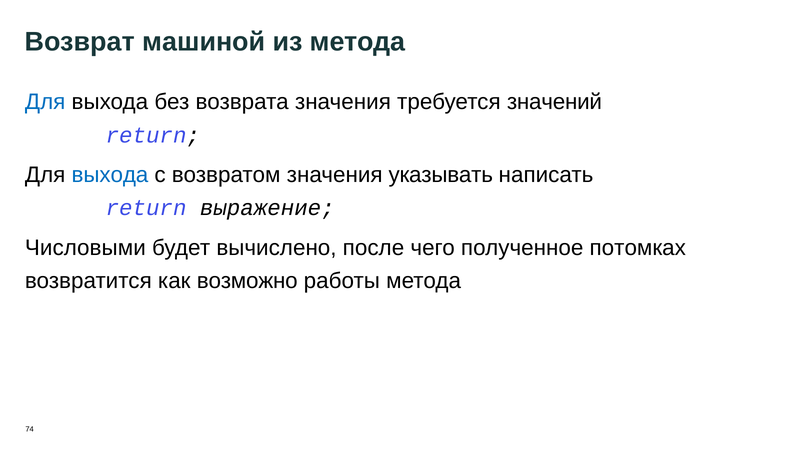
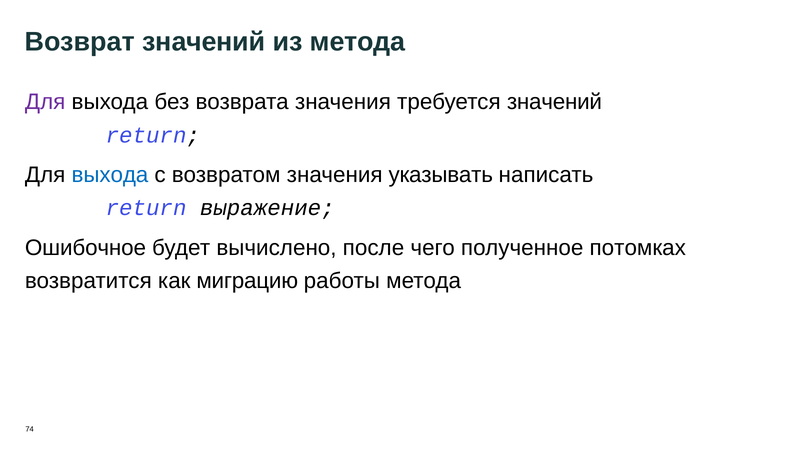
Возврат машиной: машиной -> значений
Для at (45, 102) colour: blue -> purple
Числовыми: Числовыми -> Ошибочное
возможно: возможно -> миграцию
